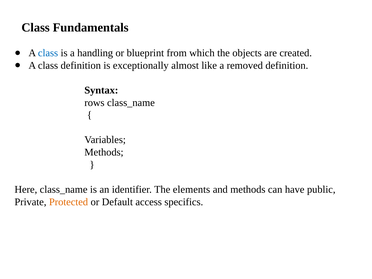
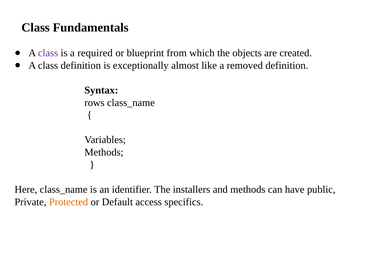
class at (48, 53) colour: blue -> purple
handling: handling -> required
elements: elements -> installers
